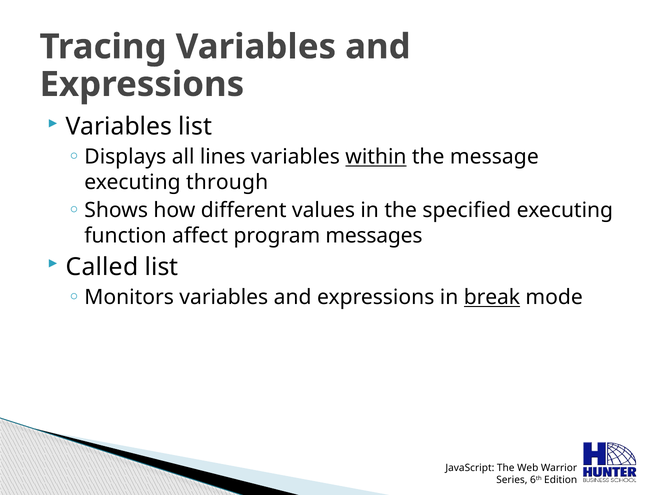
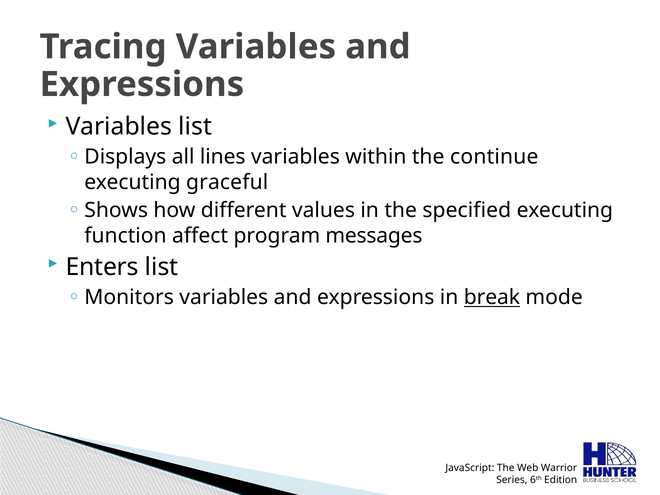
within underline: present -> none
message: message -> continue
through: through -> graceful
Called: Called -> Enters
